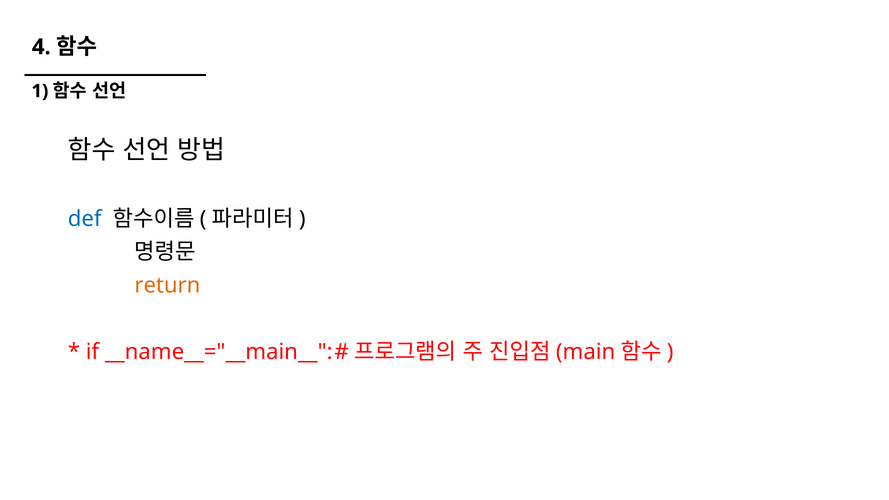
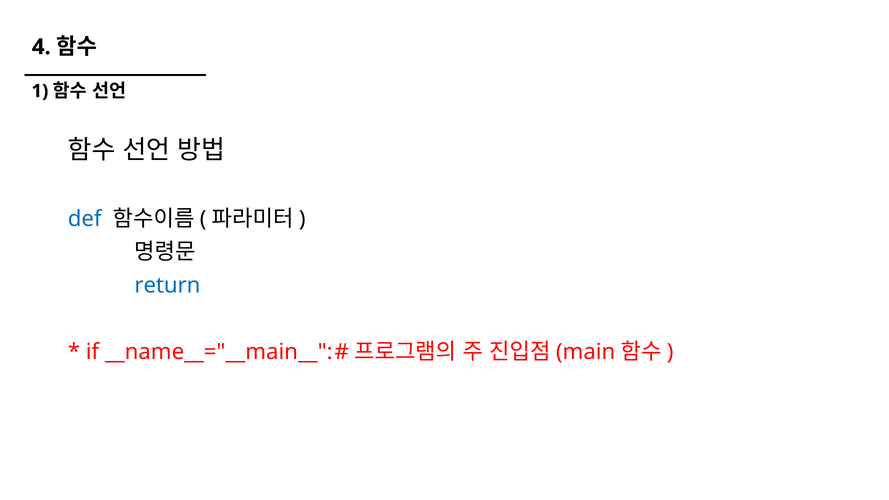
return colour: orange -> blue
